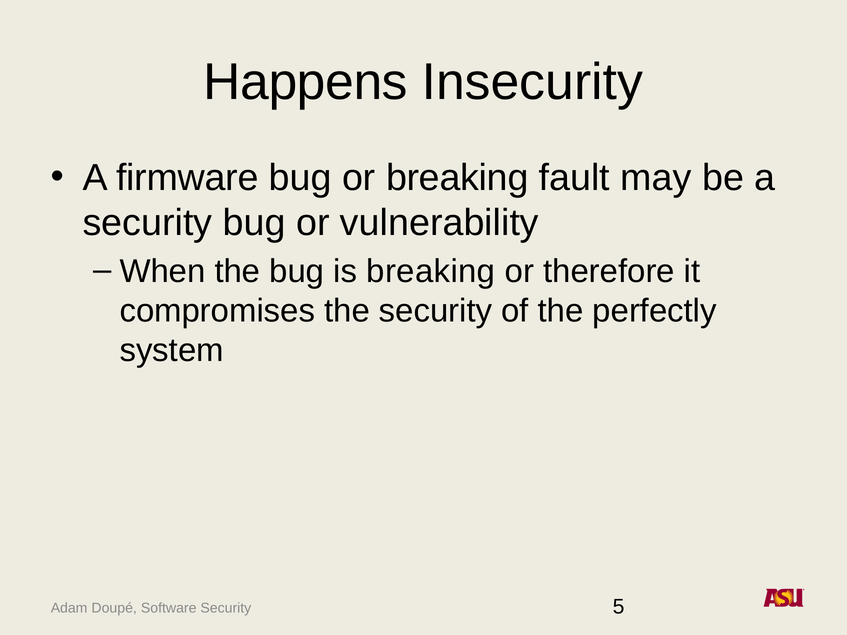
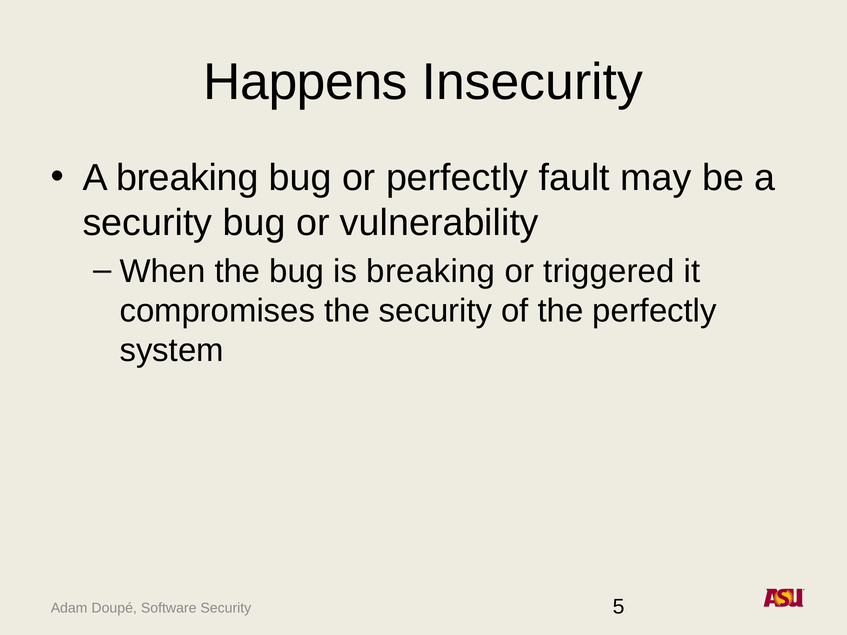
A firmware: firmware -> breaking
or breaking: breaking -> perfectly
therefore: therefore -> triggered
